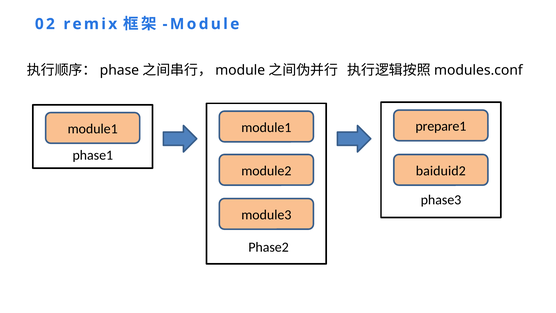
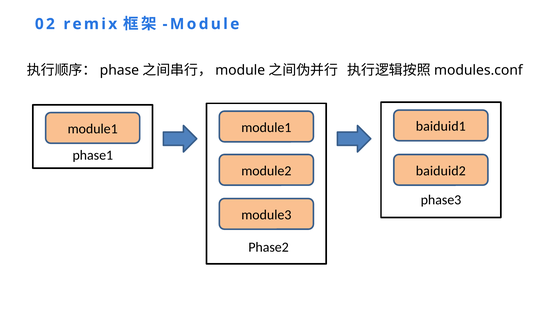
prepare1: prepare1 -> baiduid1
